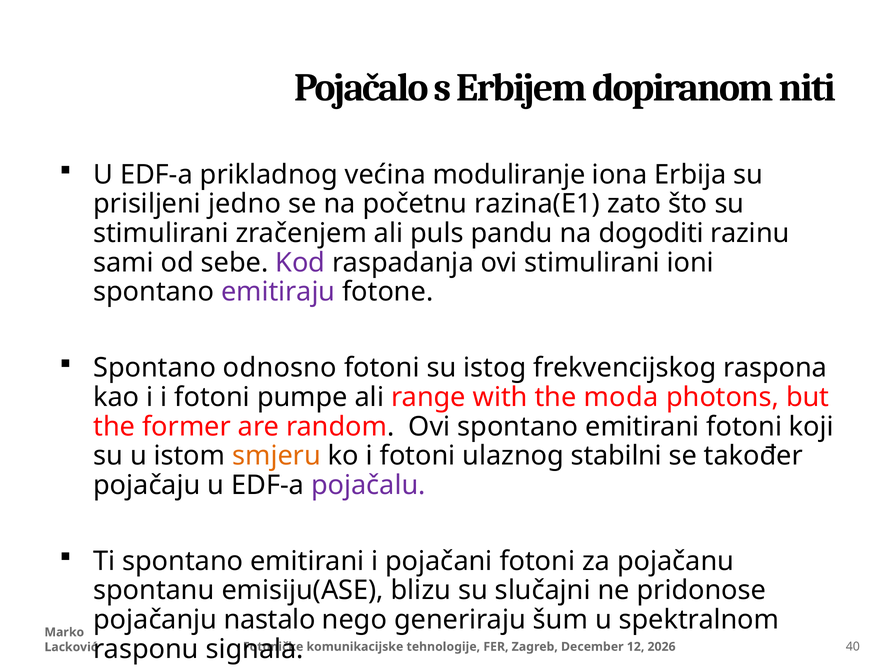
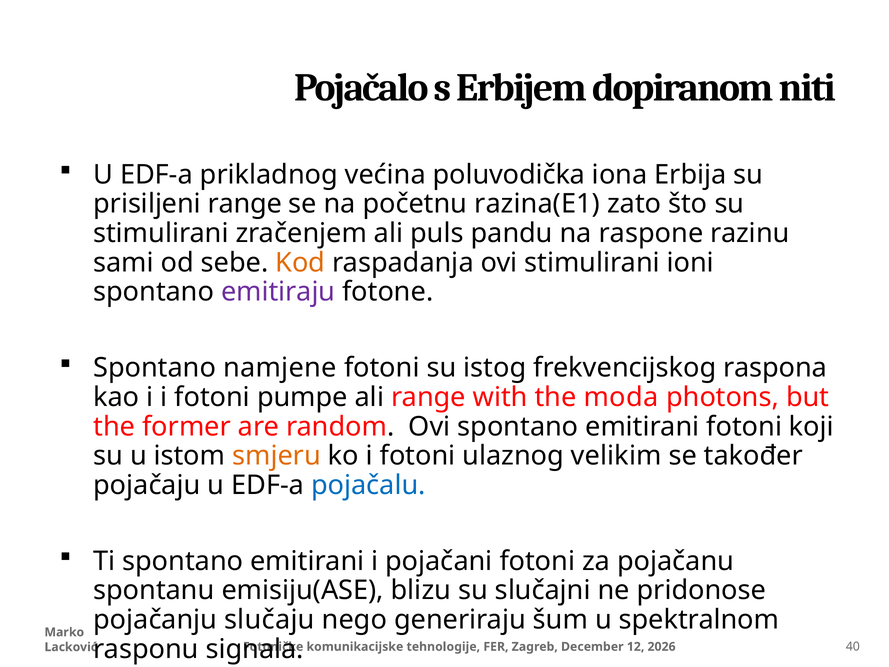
moduliranje: moduliranje -> poluvodička
prisiljeni jedno: jedno -> range
dogoditi: dogoditi -> raspone
Kod colour: purple -> orange
odnosno: odnosno -> namjene
stabilni: stabilni -> velikim
pojačalu colour: purple -> blue
nastalo: nastalo -> slučaju
